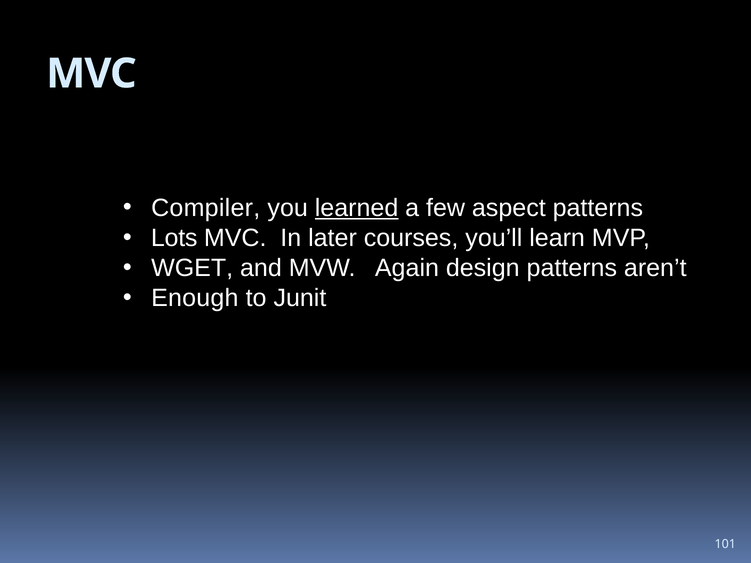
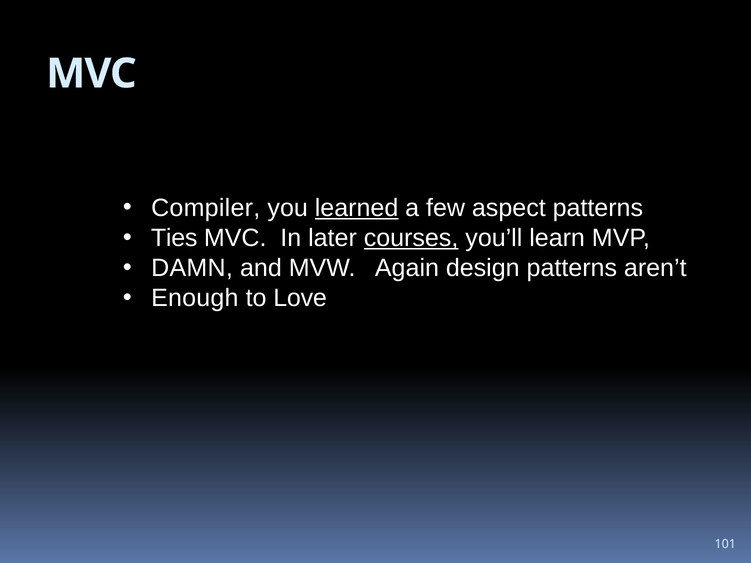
Lots: Lots -> Ties
courses underline: none -> present
WGET: WGET -> DAMN
Junit: Junit -> Love
